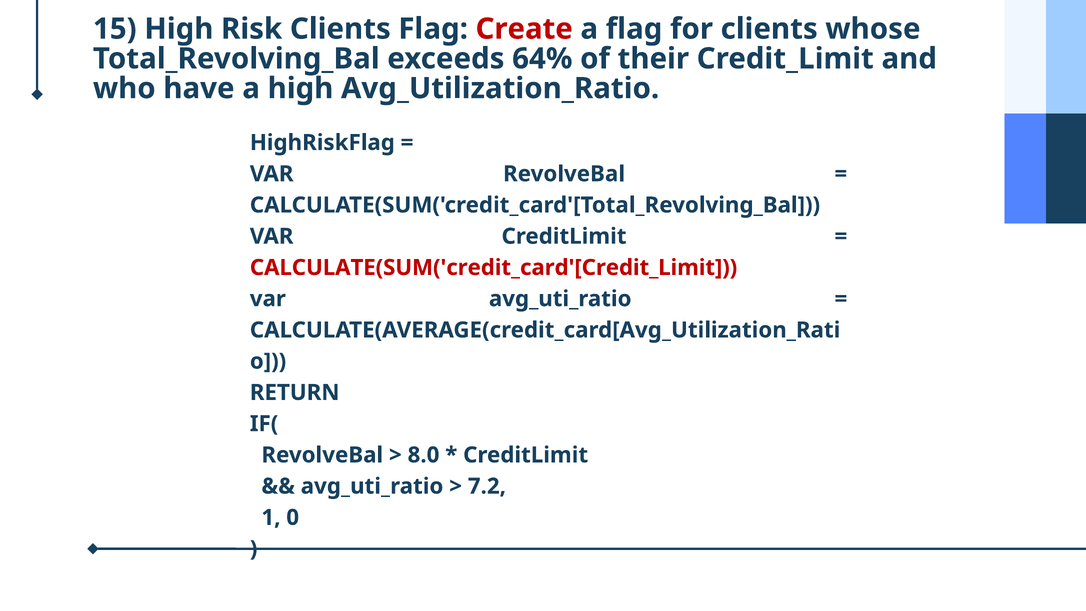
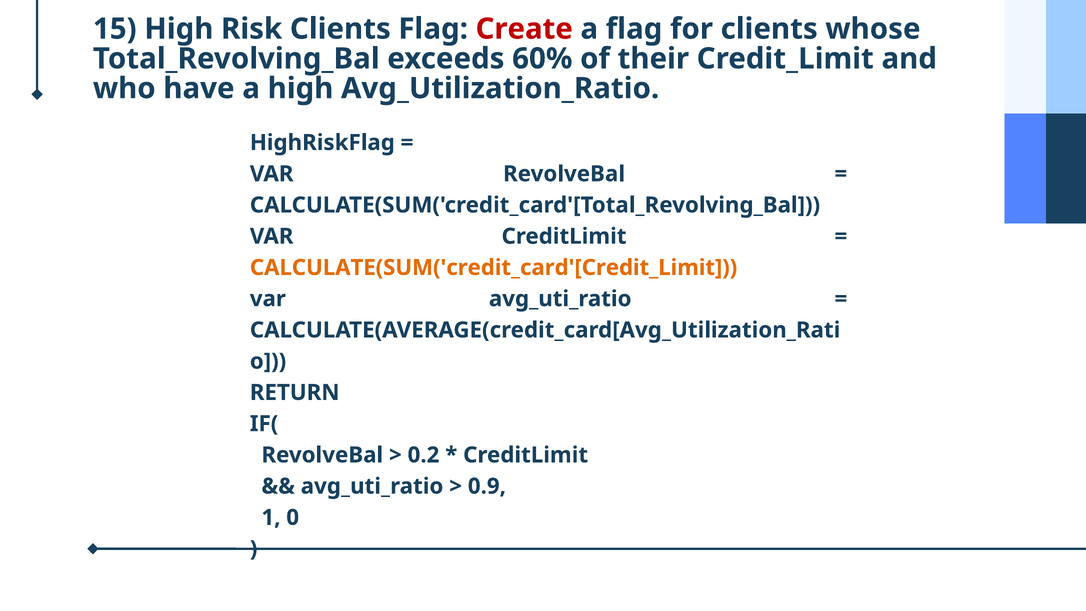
64%: 64% -> 60%
CALCULATE(SUM('credit_card'[Credit_Limit colour: red -> orange
8.0: 8.0 -> 0.2
7.2: 7.2 -> 0.9
